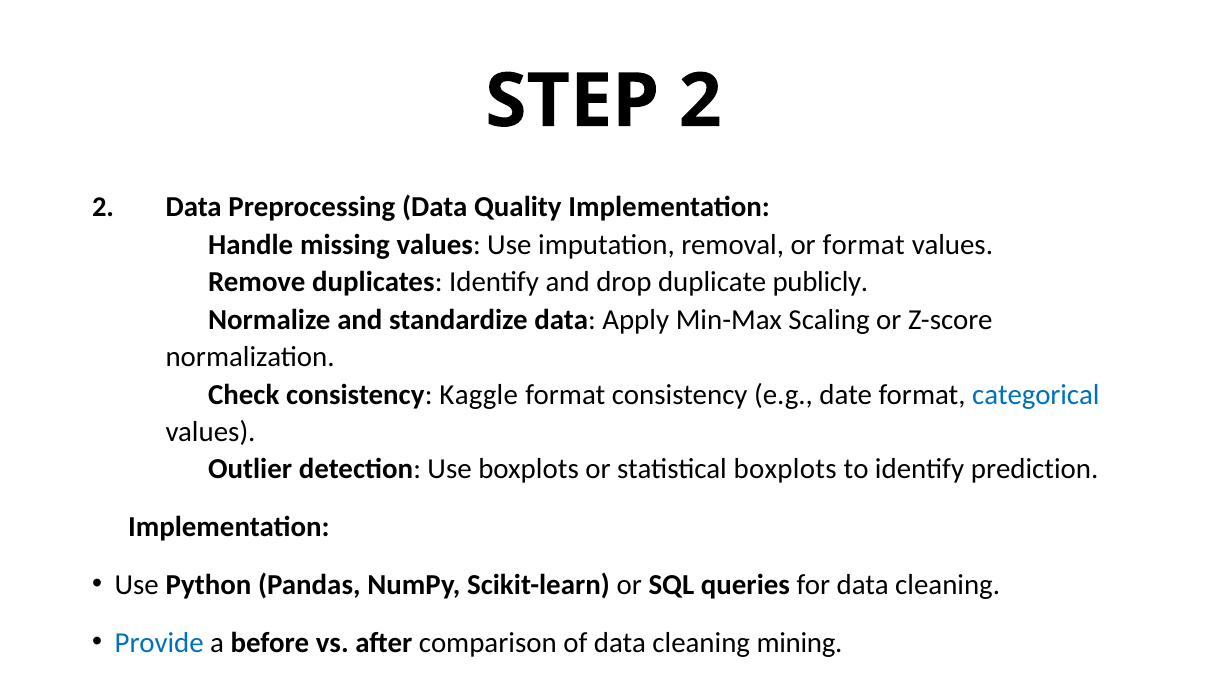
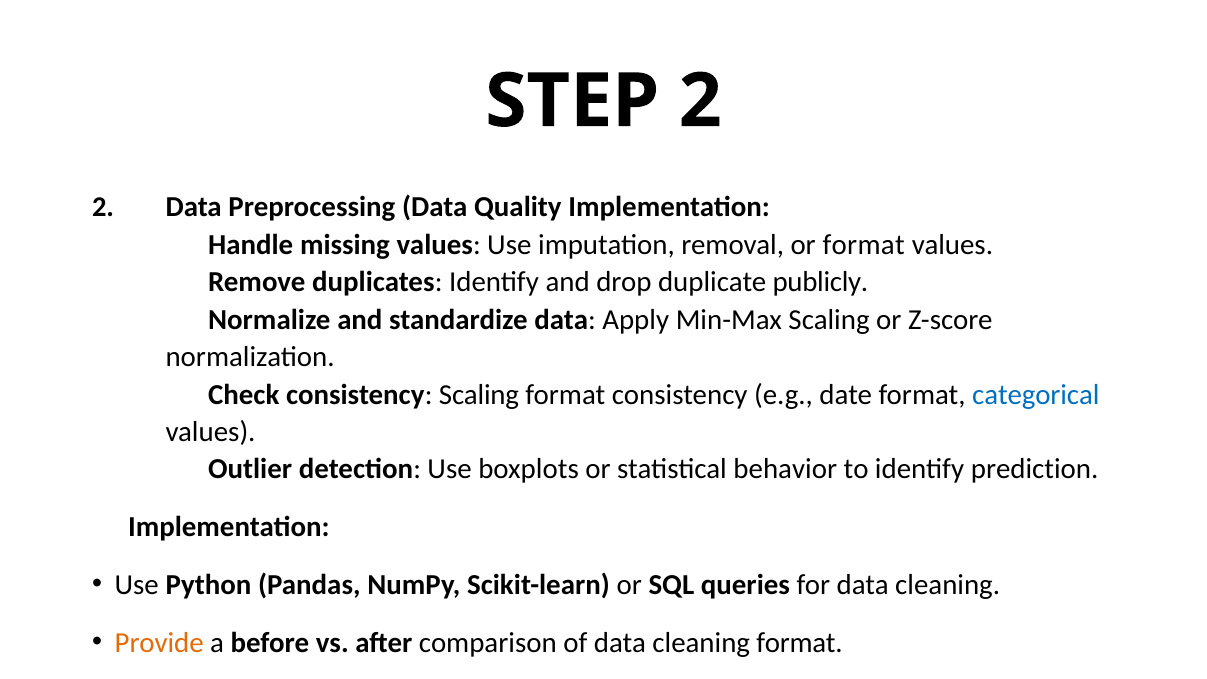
Kaggle at (479, 394): Kaggle -> Scaling
statistical boxplots: boxplots -> behavior
Provide colour: blue -> orange
cleaning mining: mining -> format
